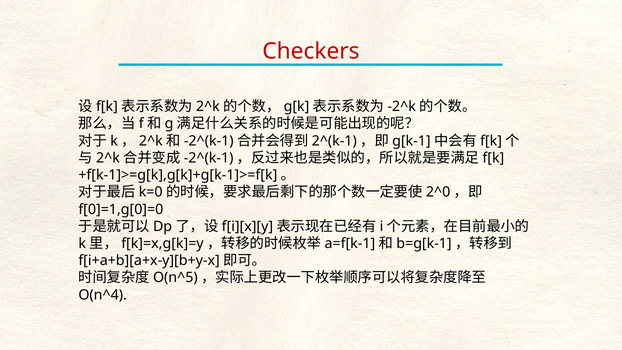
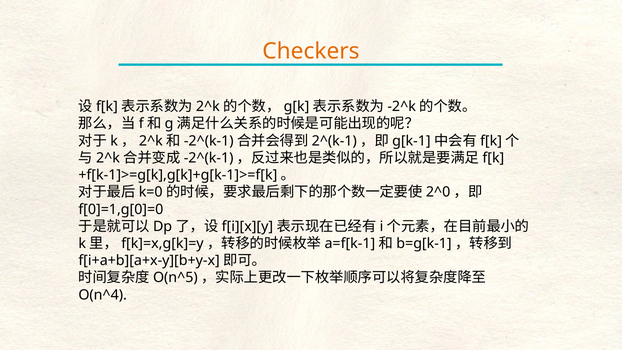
Checkers colour: red -> orange
